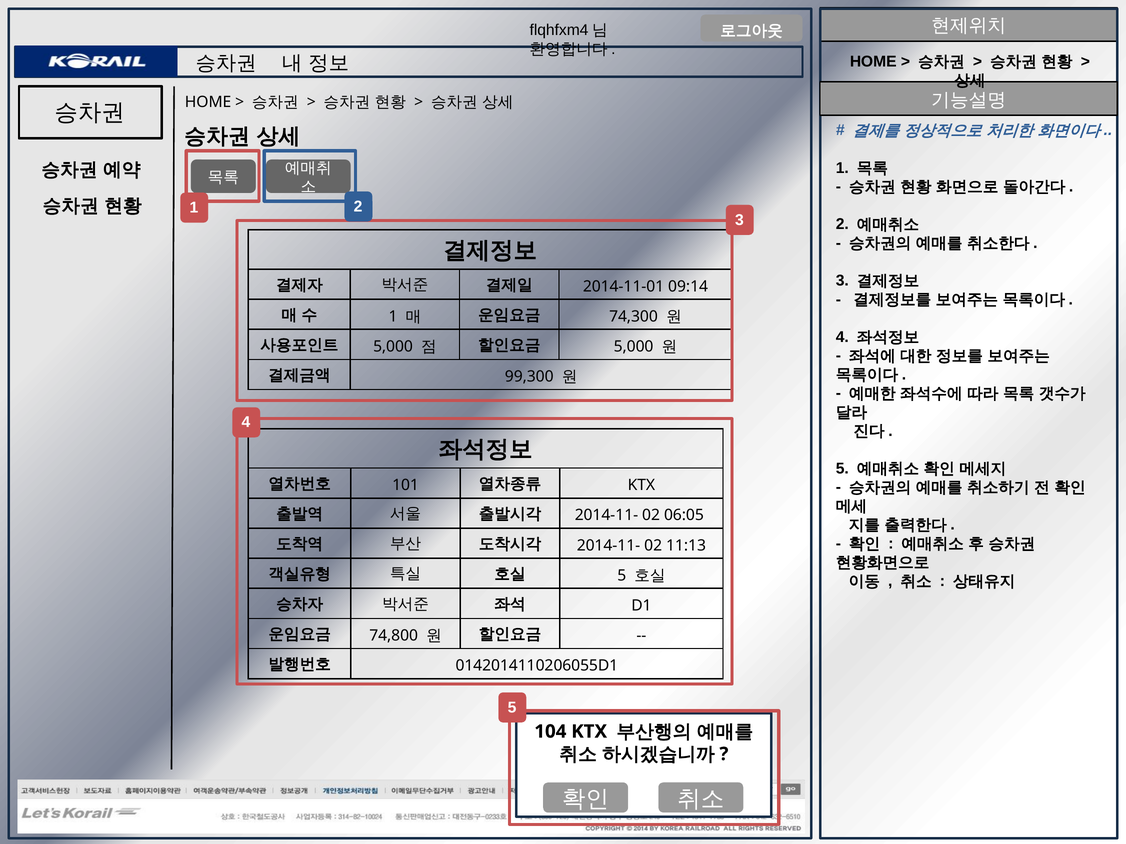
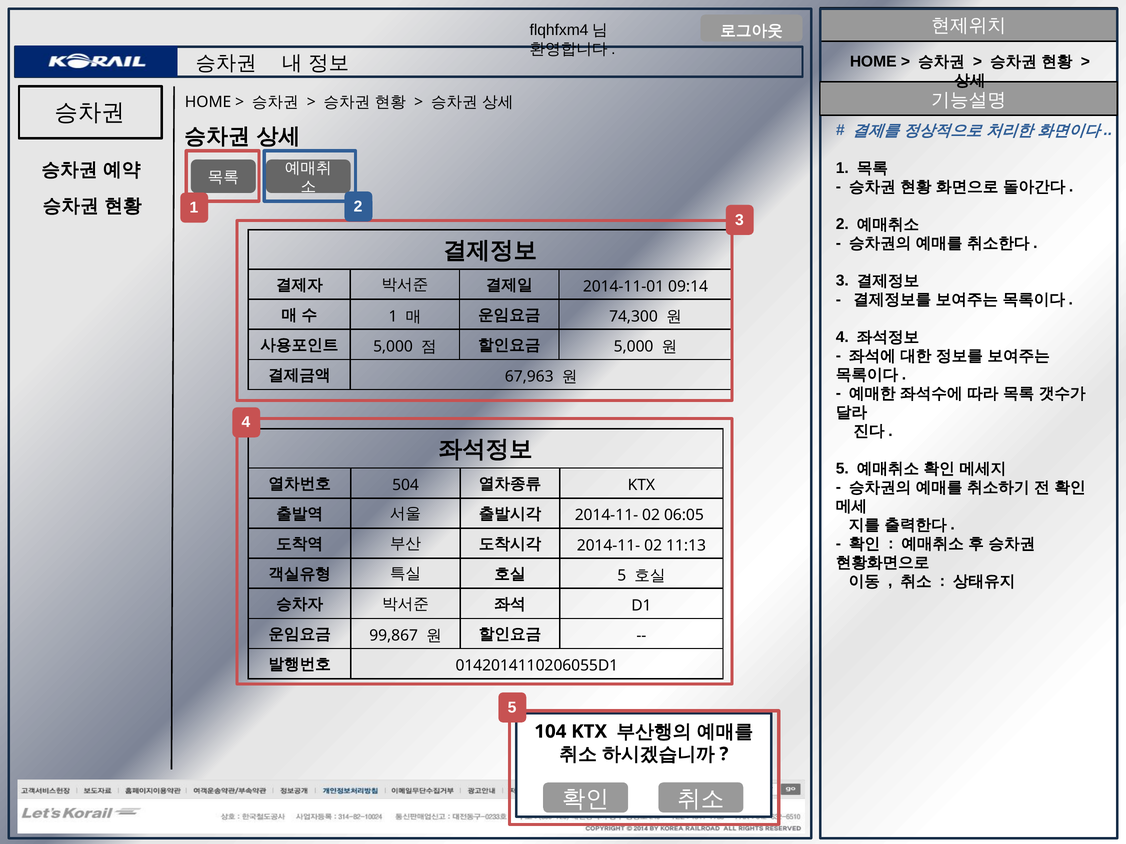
99,300: 99,300 -> 67,963
101: 101 -> 504
74,800: 74,800 -> 99,867
